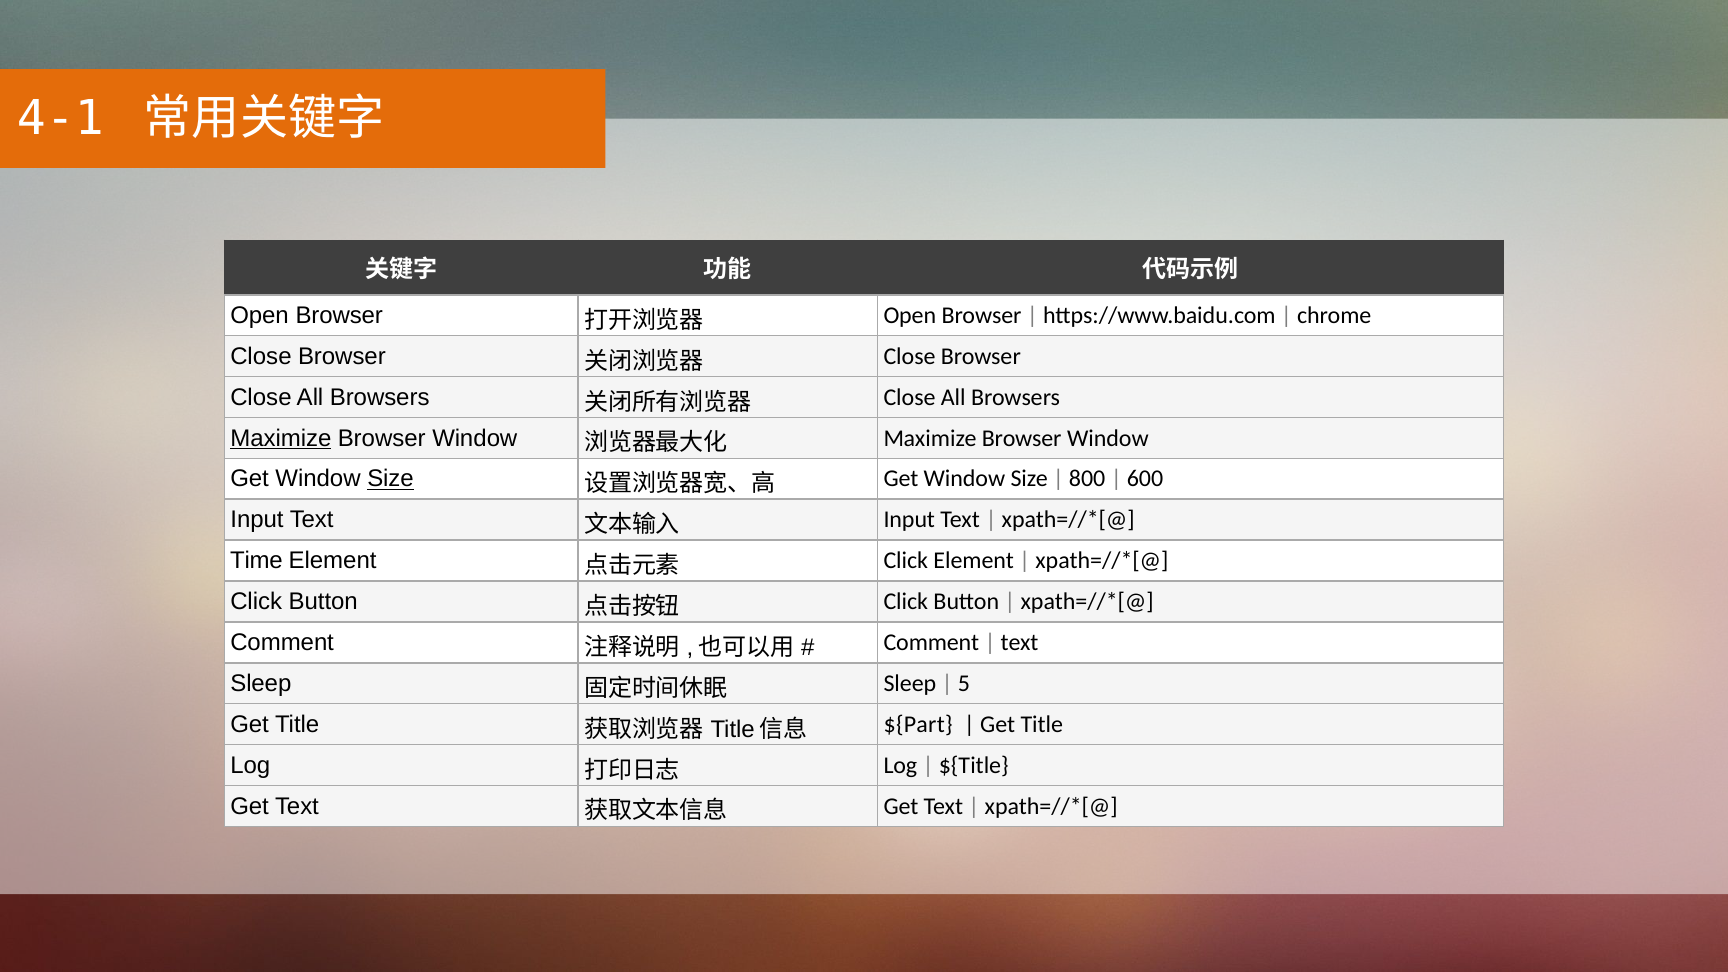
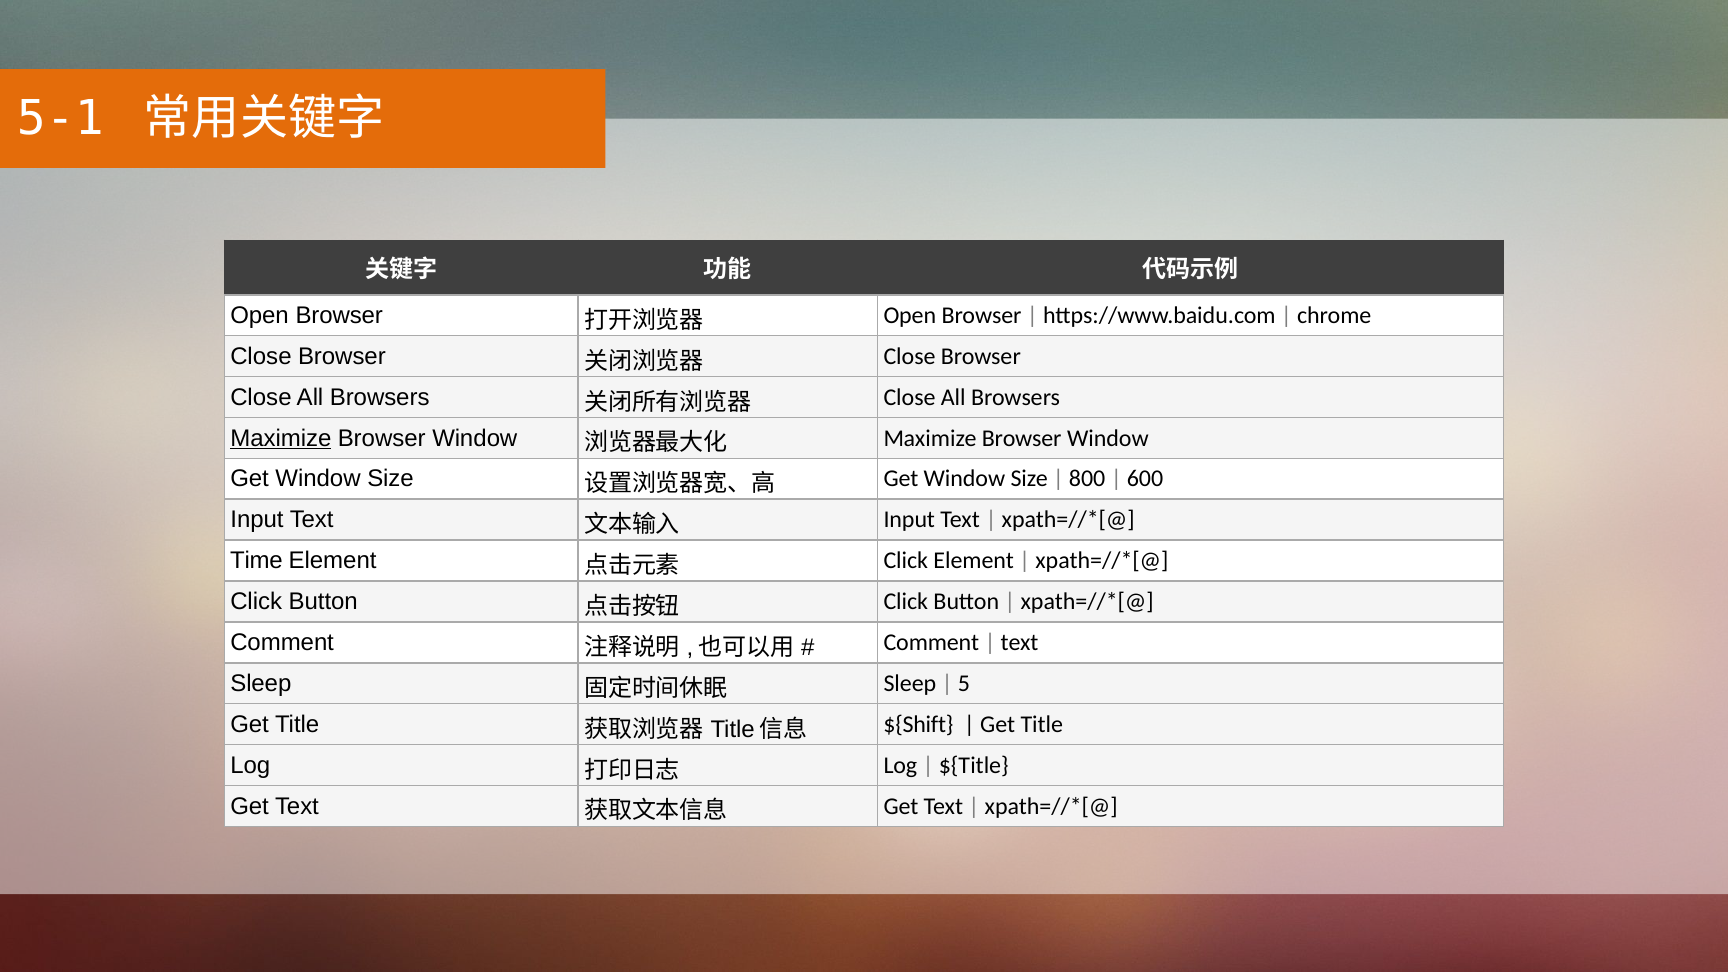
4-1: 4-1 -> 5-1
Size at (391, 479) underline: present -> none
${Part: ${Part -> ${Shift
